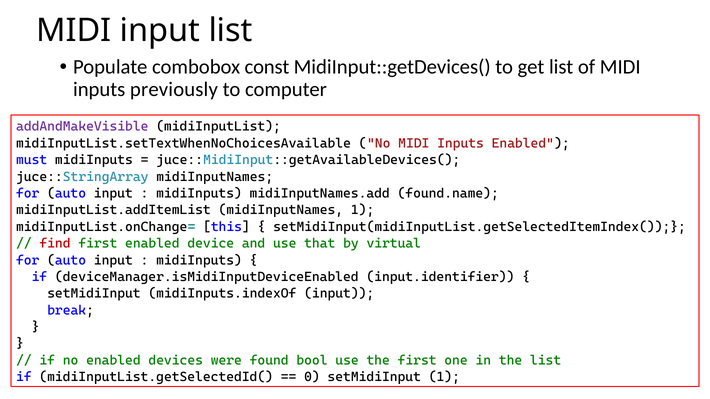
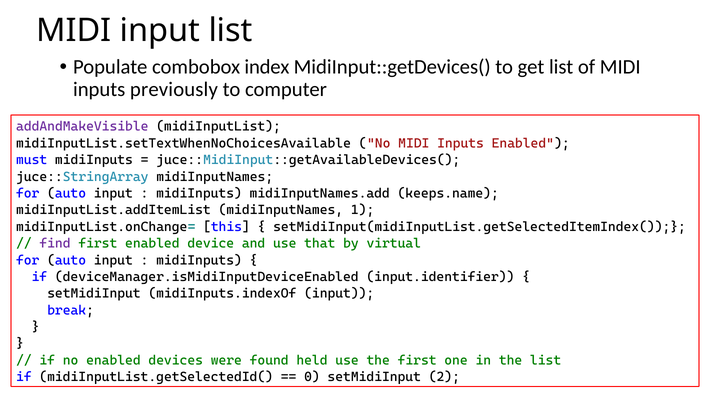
const: const -> index
found.name: found.name -> keeps.name
find colour: red -> purple
bool: bool -> held
setMidiInput 1: 1 -> 2
